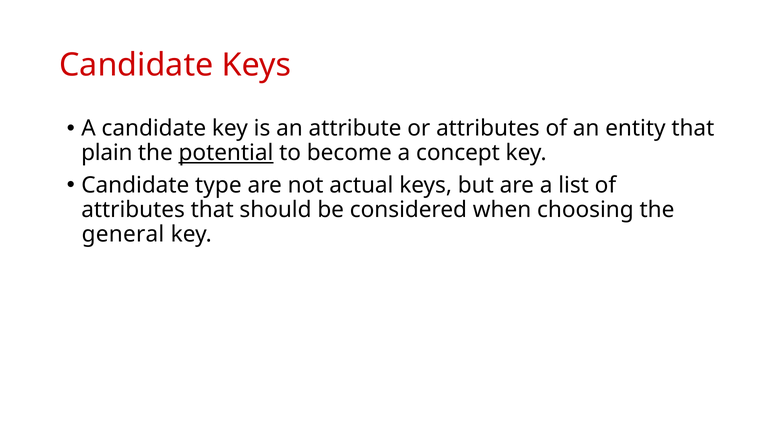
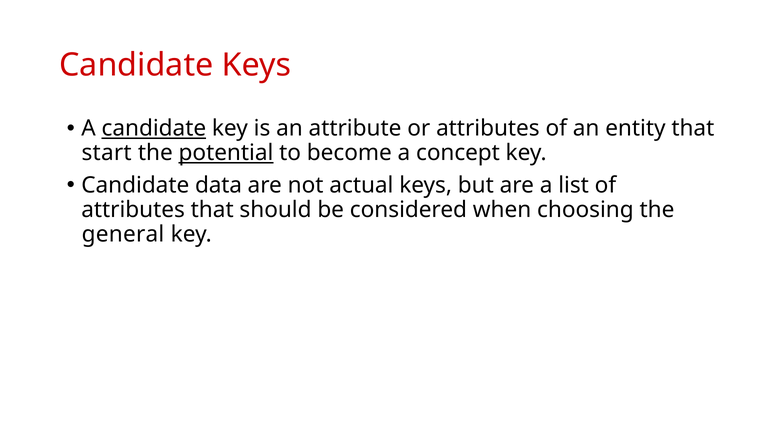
candidate at (154, 128) underline: none -> present
plain: plain -> start
type: type -> data
